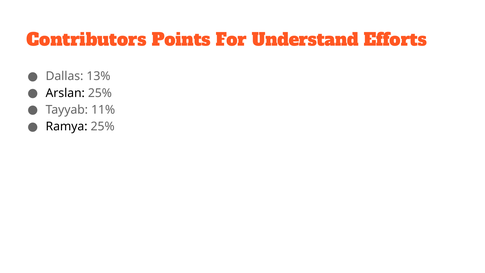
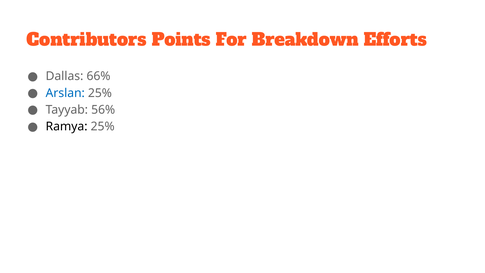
Understand: Understand -> Breakdown
13%: 13% -> 66%
Arslan colour: black -> blue
11%: 11% -> 56%
